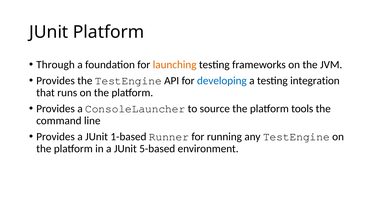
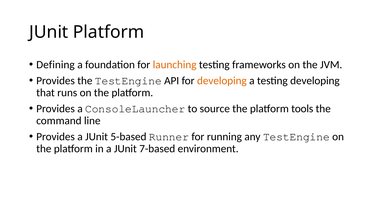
Through: Through -> Defining
developing at (222, 81) colour: blue -> orange
testing integration: integration -> developing
1-based: 1-based -> 5-based
5-based: 5-based -> 7-based
